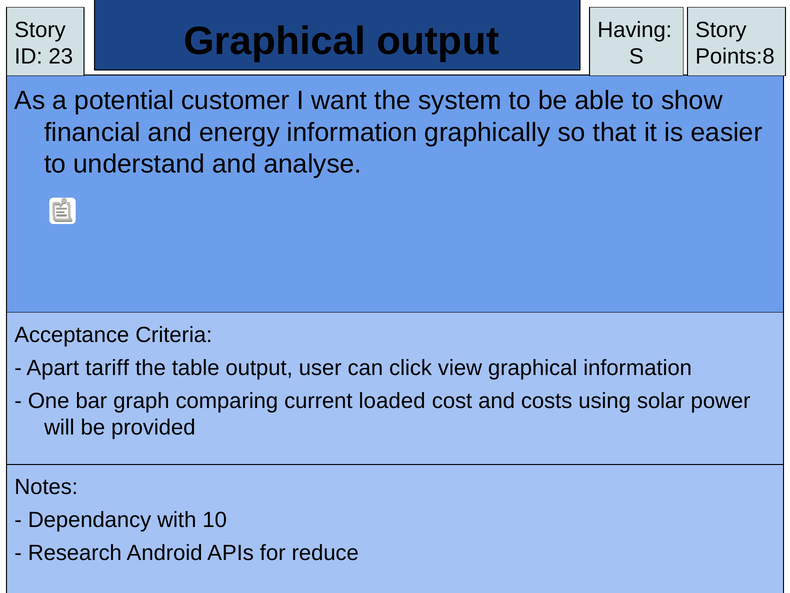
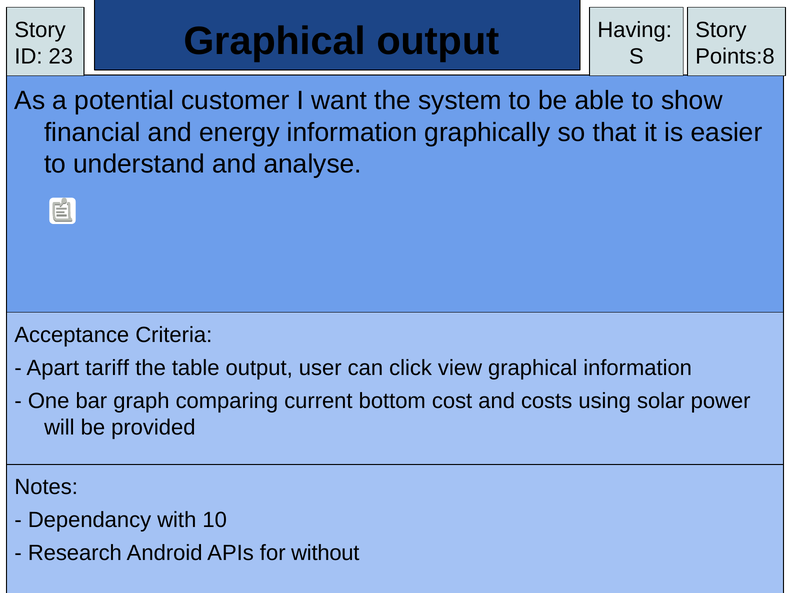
loaded: loaded -> bottom
reduce: reduce -> without
